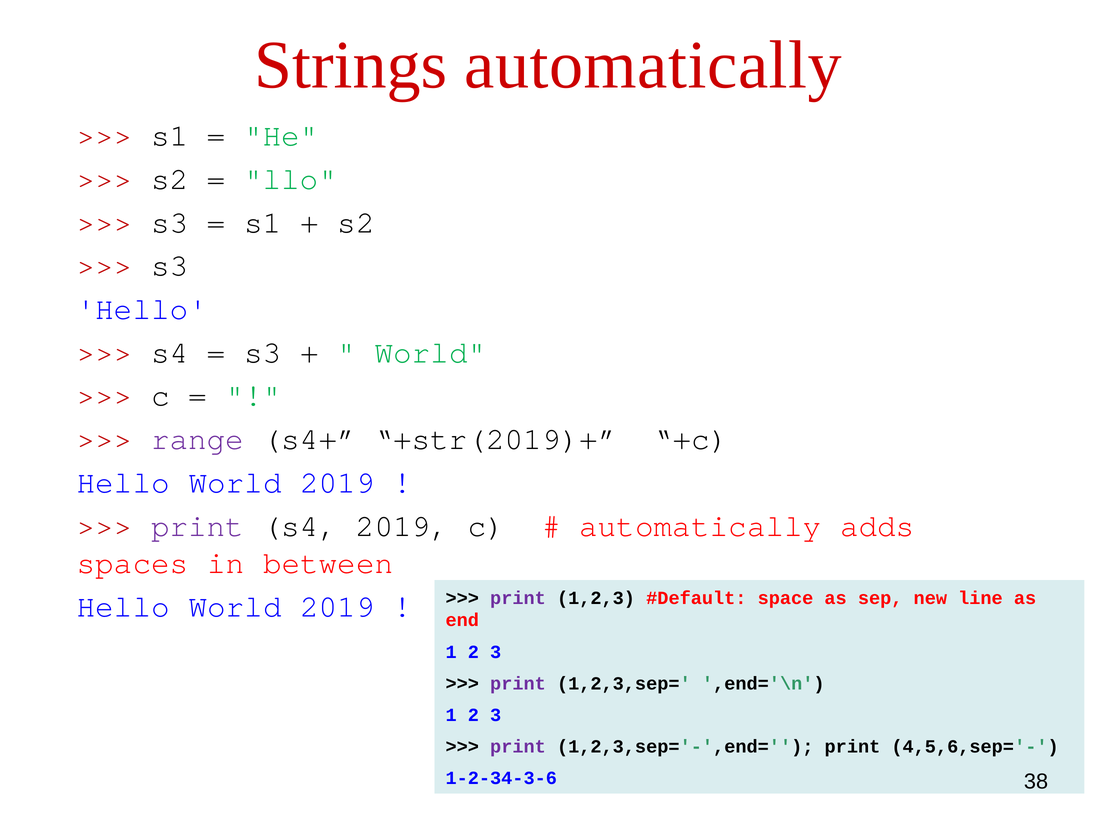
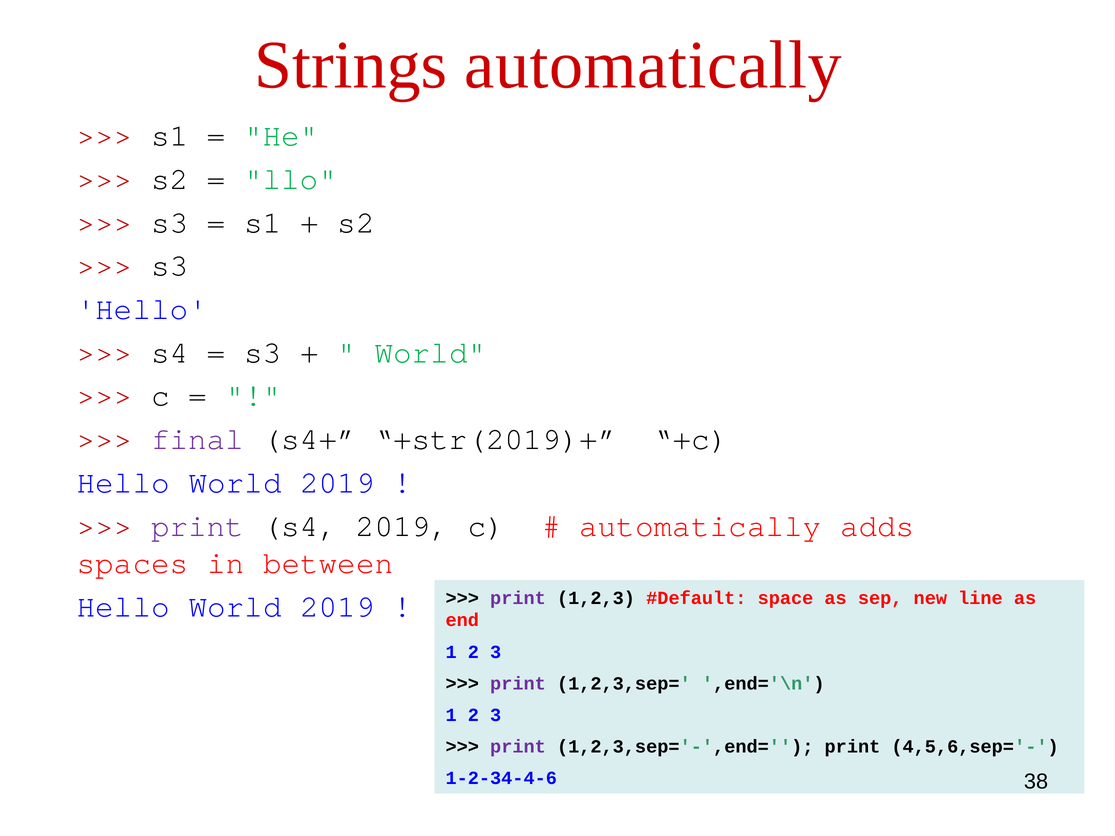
range: range -> final
1-2-34-3-6: 1-2-34-3-6 -> 1-2-34-4-6
